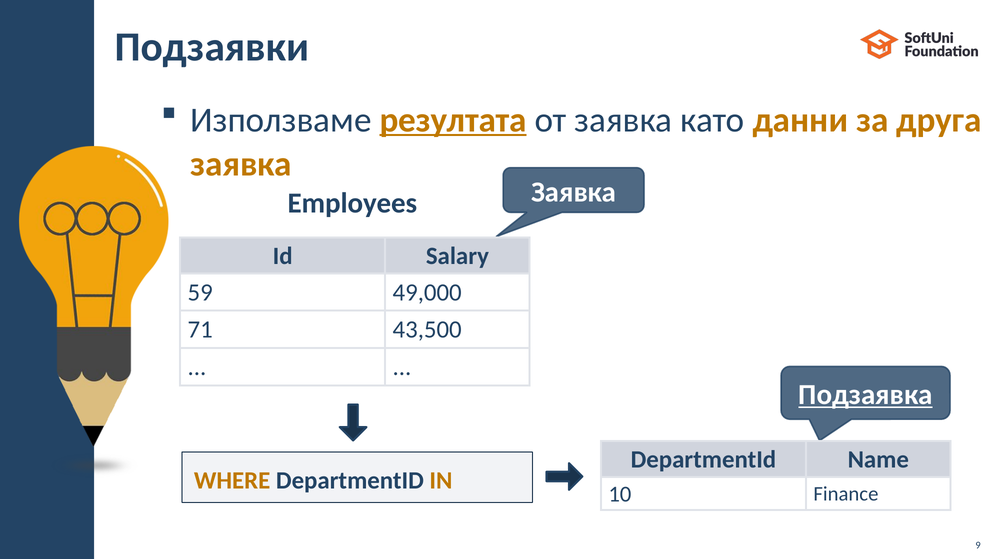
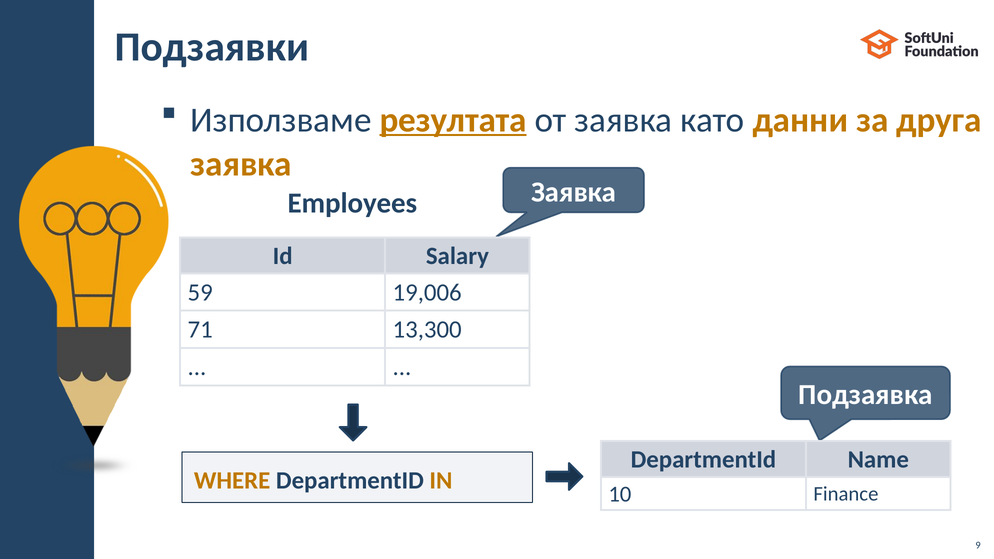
49,000: 49,000 -> 19,006
43,500: 43,500 -> 13,300
Подзаявка underline: present -> none
